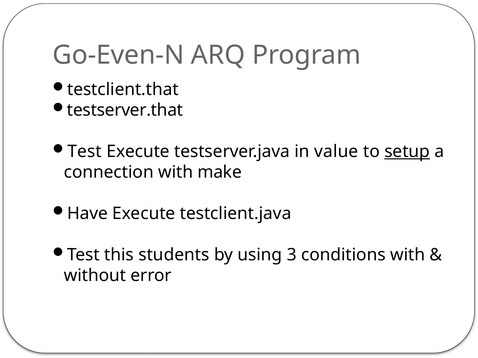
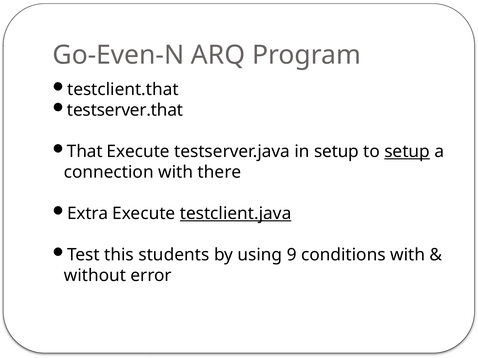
Test at (85, 152): Test -> That
in value: value -> setup
make: make -> there
Have: Have -> Extra
testclient.java underline: none -> present
3: 3 -> 9
